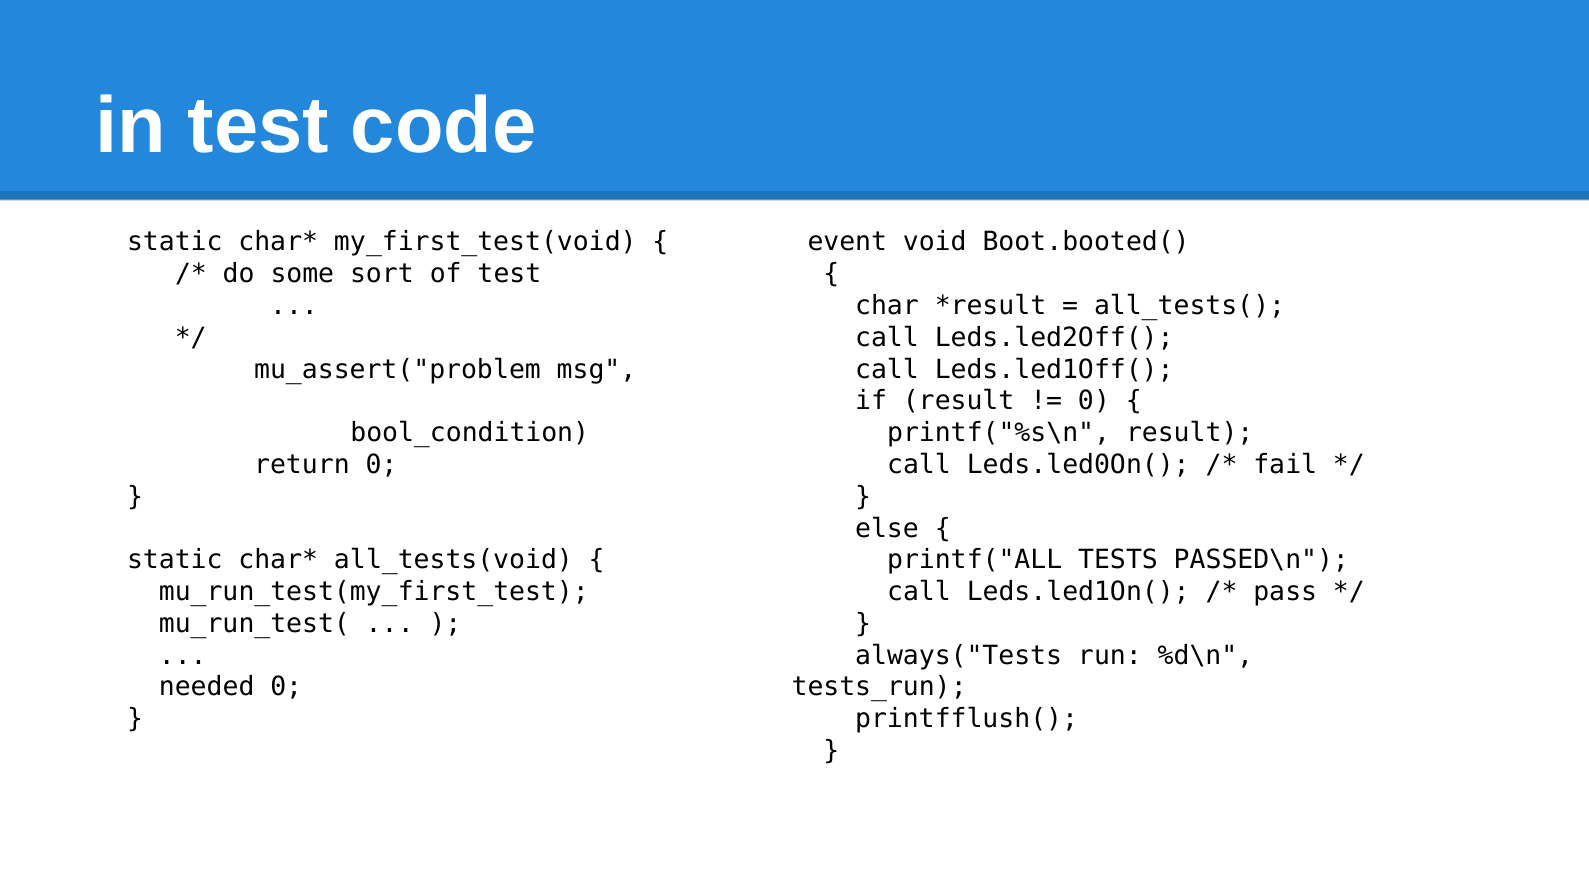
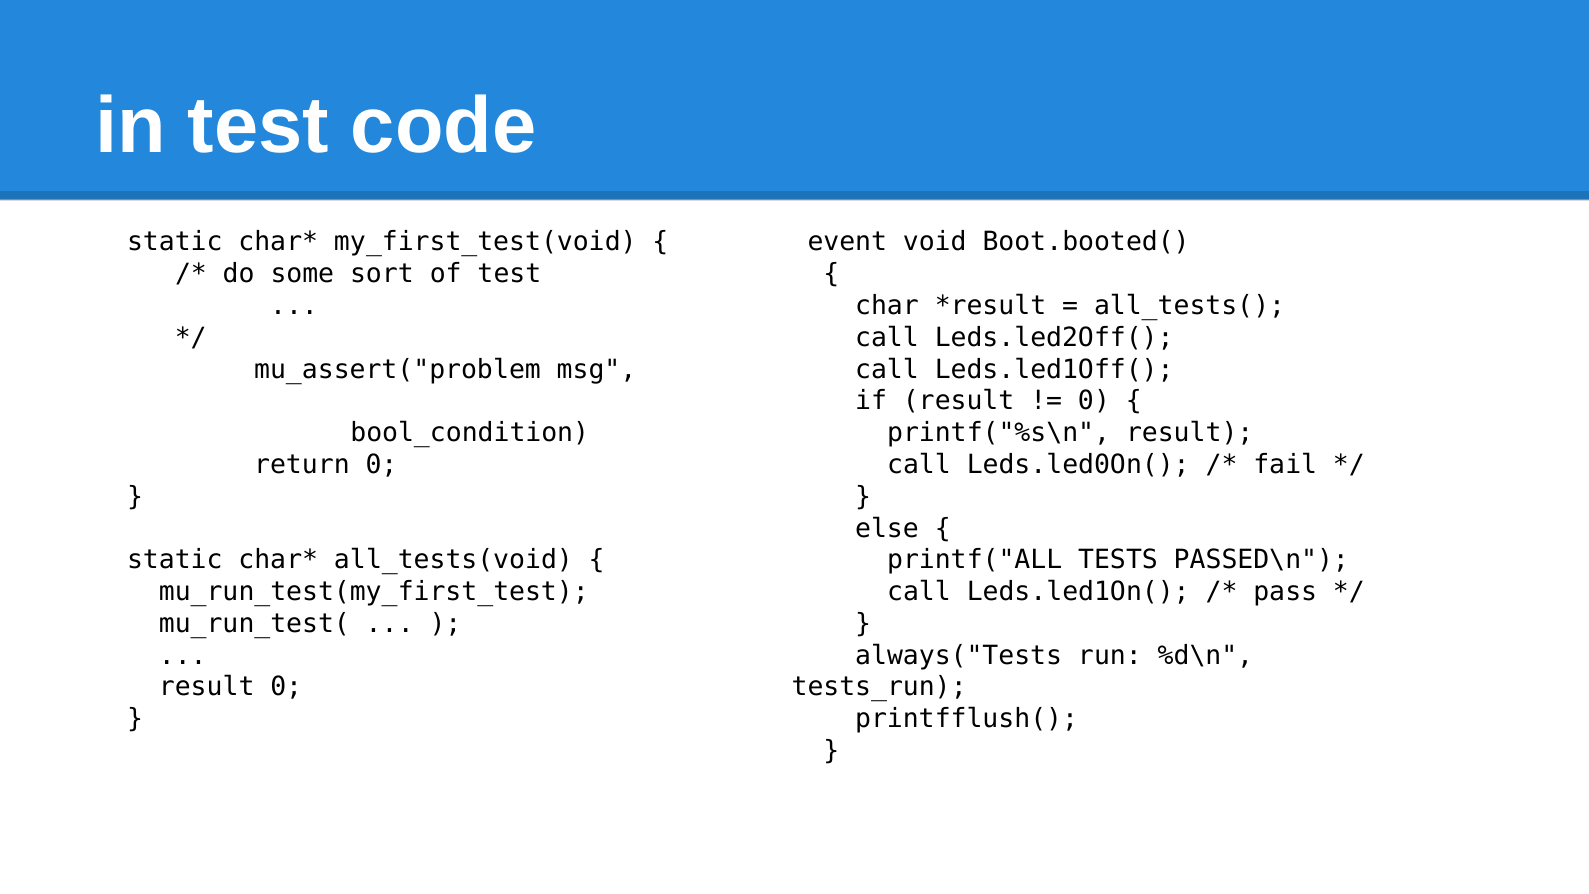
needed at (207, 687): needed -> result
